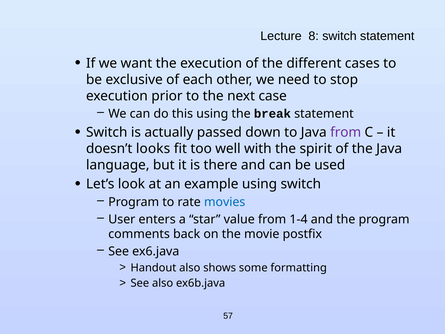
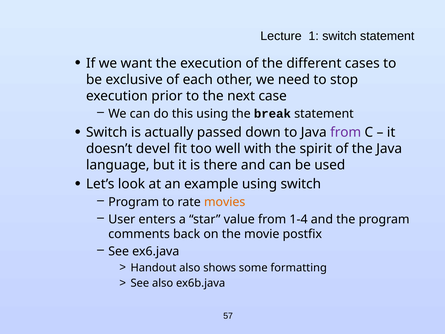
8: 8 -> 1
looks: looks -> devel
movies colour: blue -> orange
